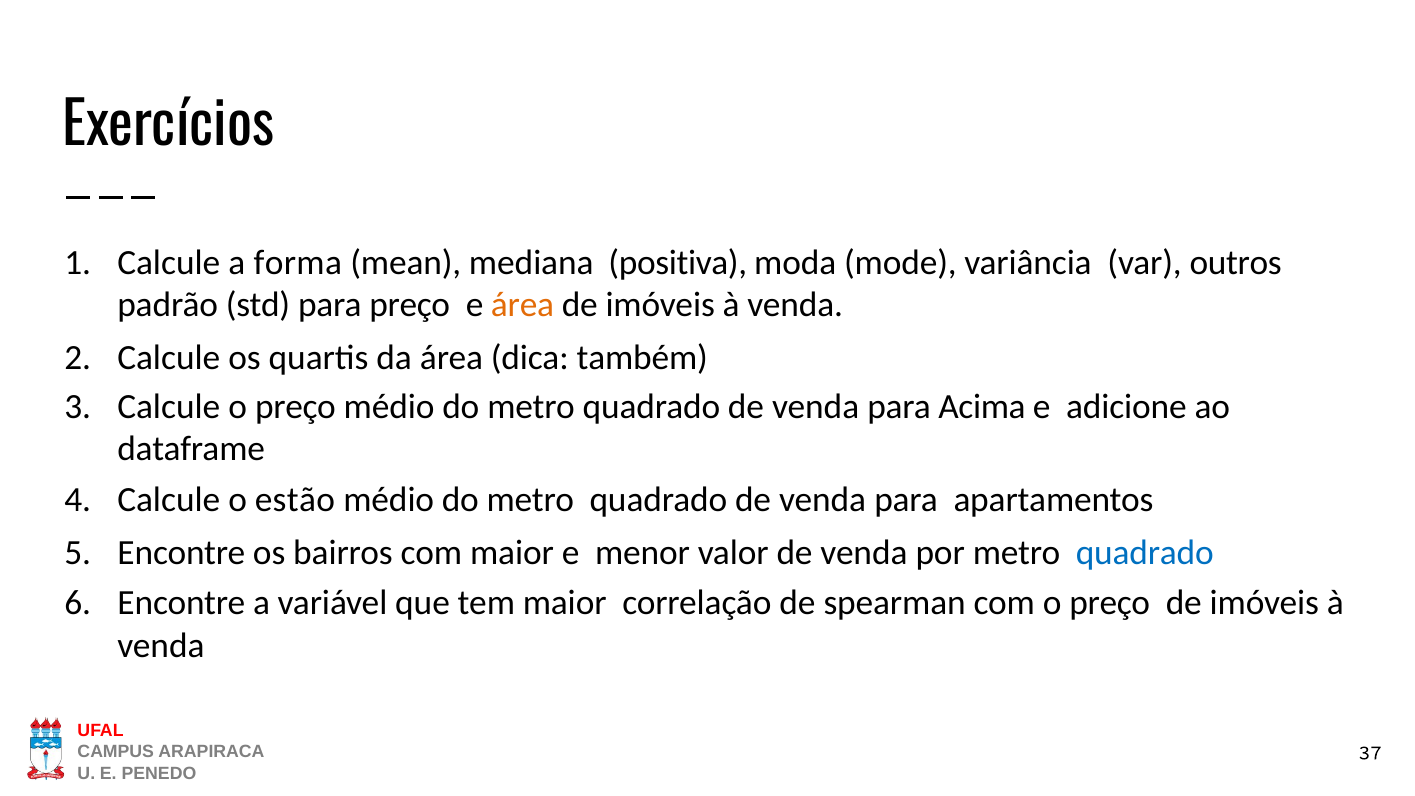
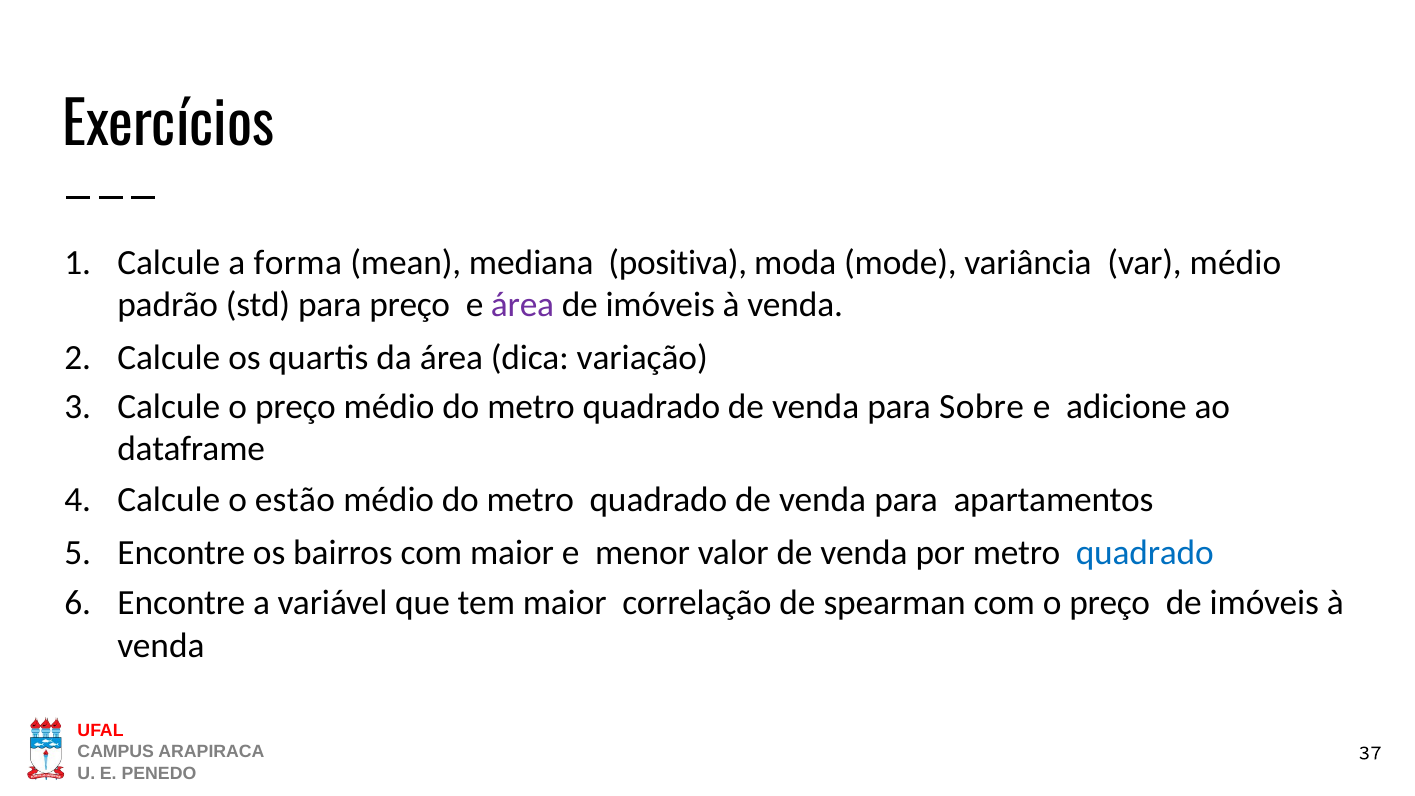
var outros: outros -> médio
área at (523, 305) colour: orange -> purple
também: também -> variação
Acima: Acima -> Sobre
